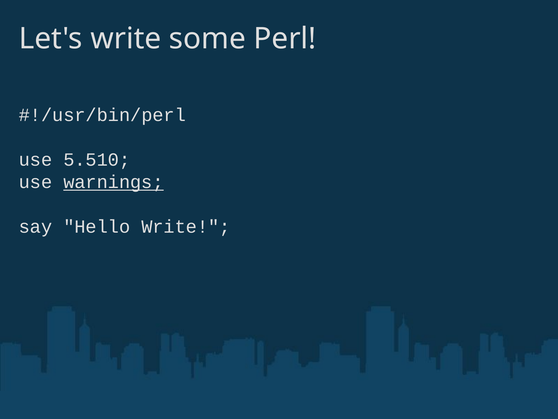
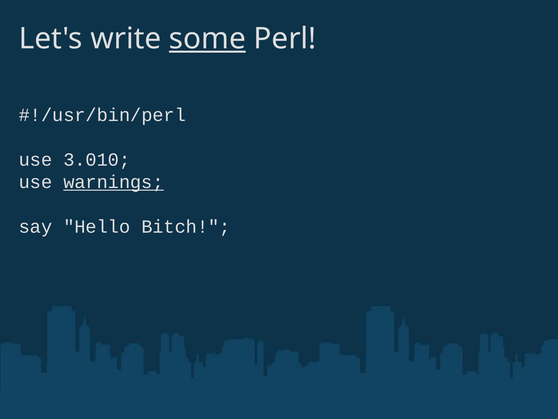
some underline: none -> present
5.510: 5.510 -> 3.010
Hello Write: Write -> Bitch
